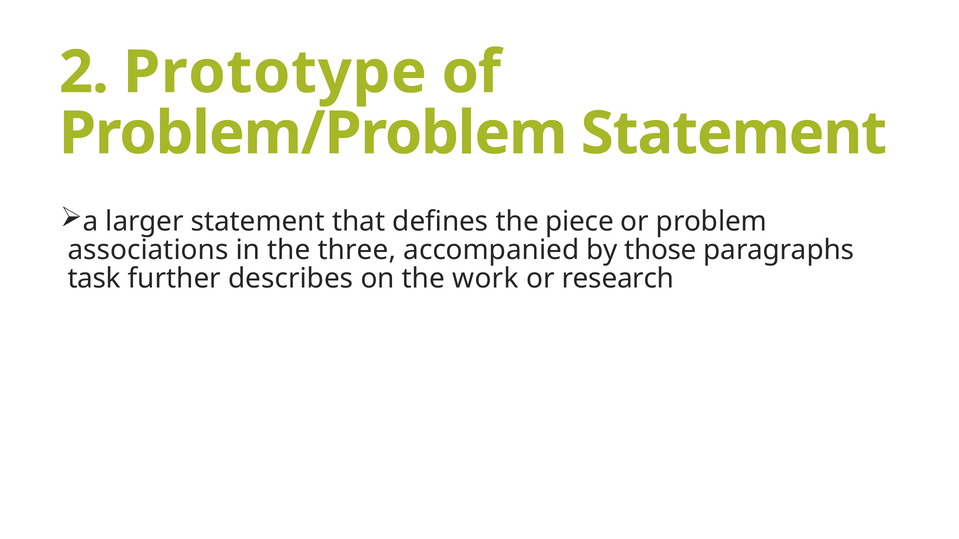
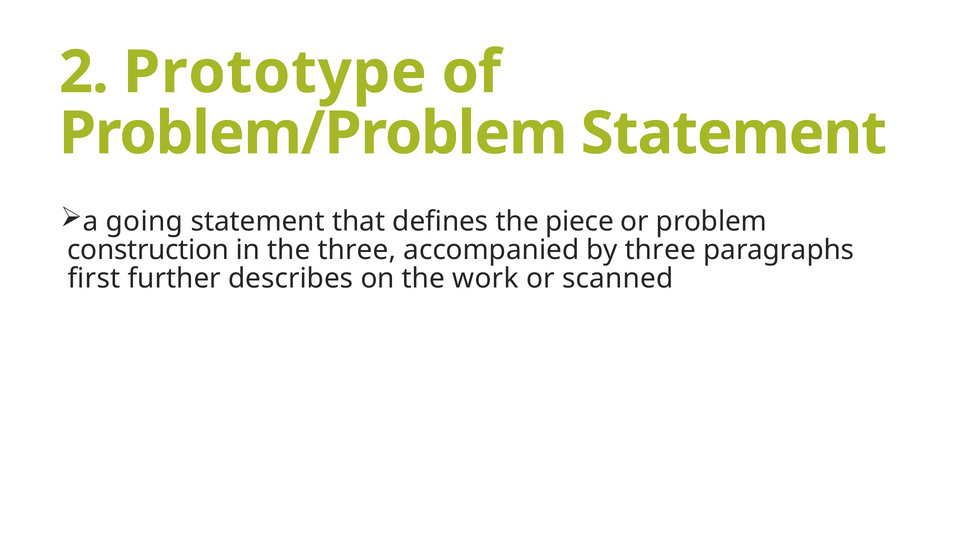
larger: larger -> going
associations: associations -> construction
by those: those -> three
task: task -> first
research: research -> scanned
